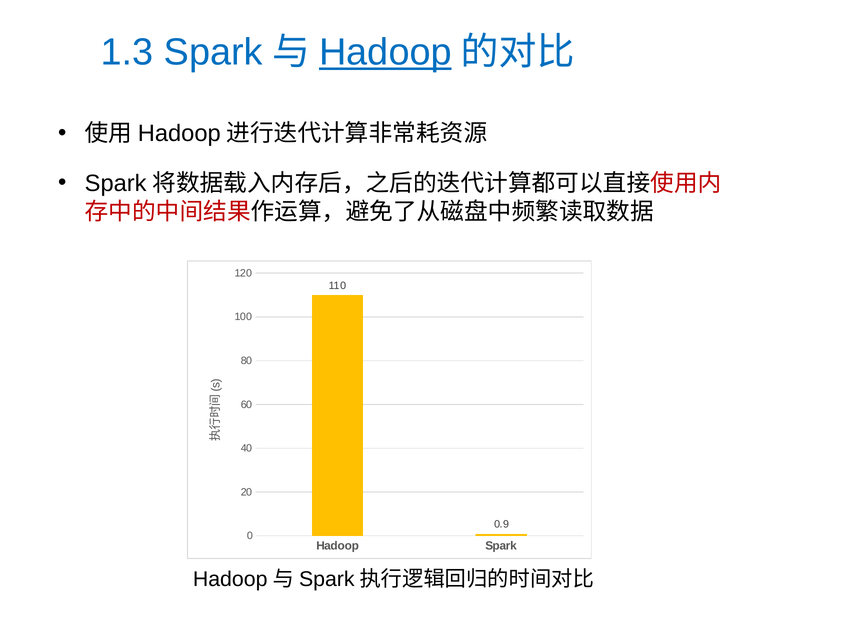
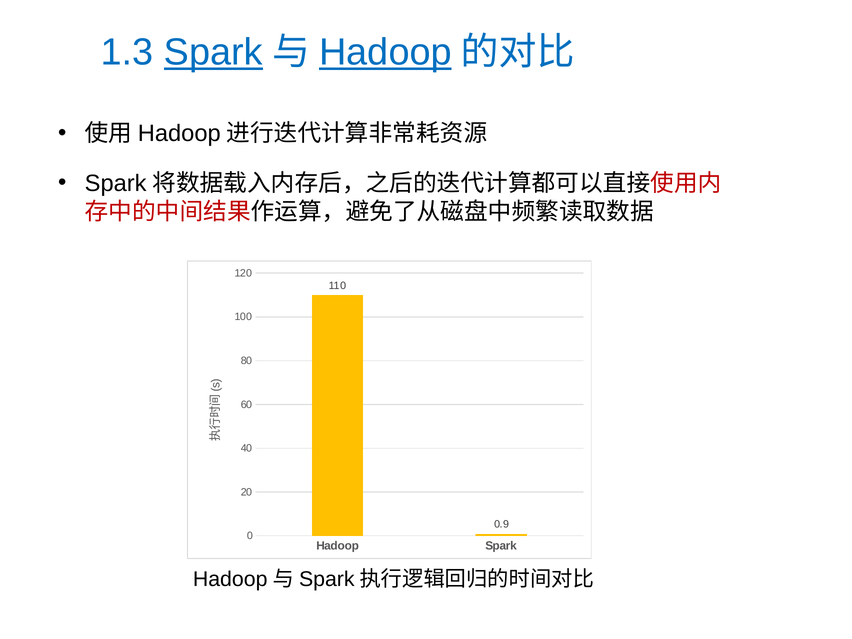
Spark at (213, 52) underline: none -> present
